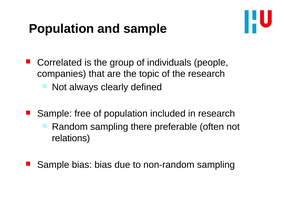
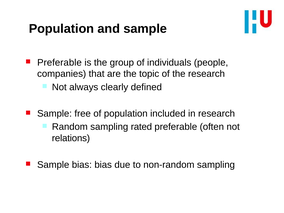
Correlated at (59, 62): Correlated -> Preferable
there: there -> rated
